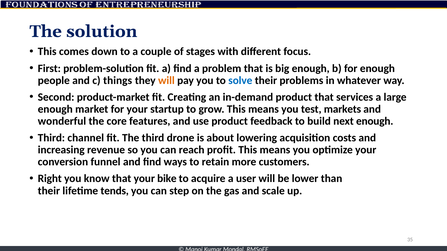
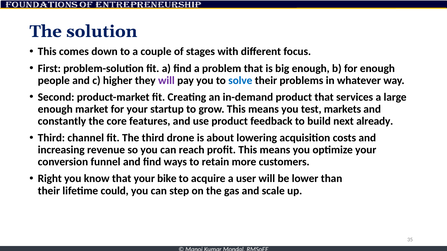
things: things -> higher
will at (166, 81) colour: orange -> purple
wonderful: wonderful -> constantly
next enough: enough -> already
tends: tends -> could
